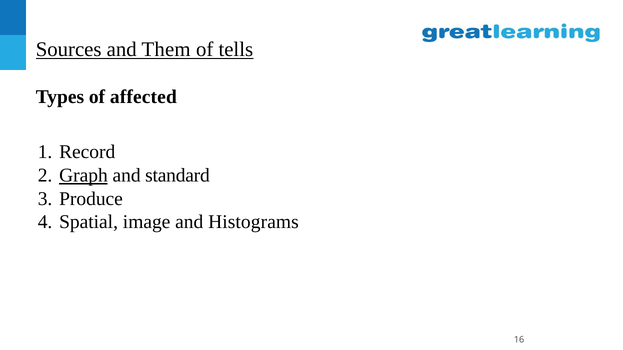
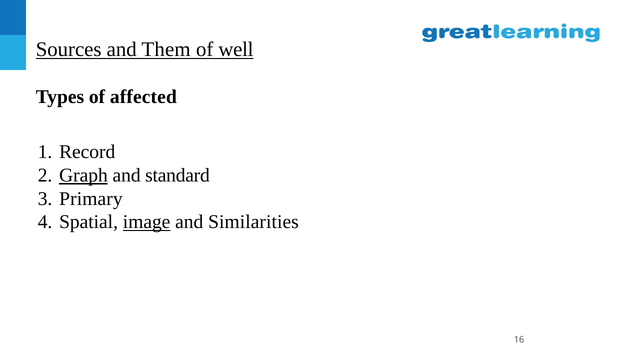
tells: tells -> well
Produce: Produce -> Primary
image underline: none -> present
Histograms: Histograms -> Similarities
